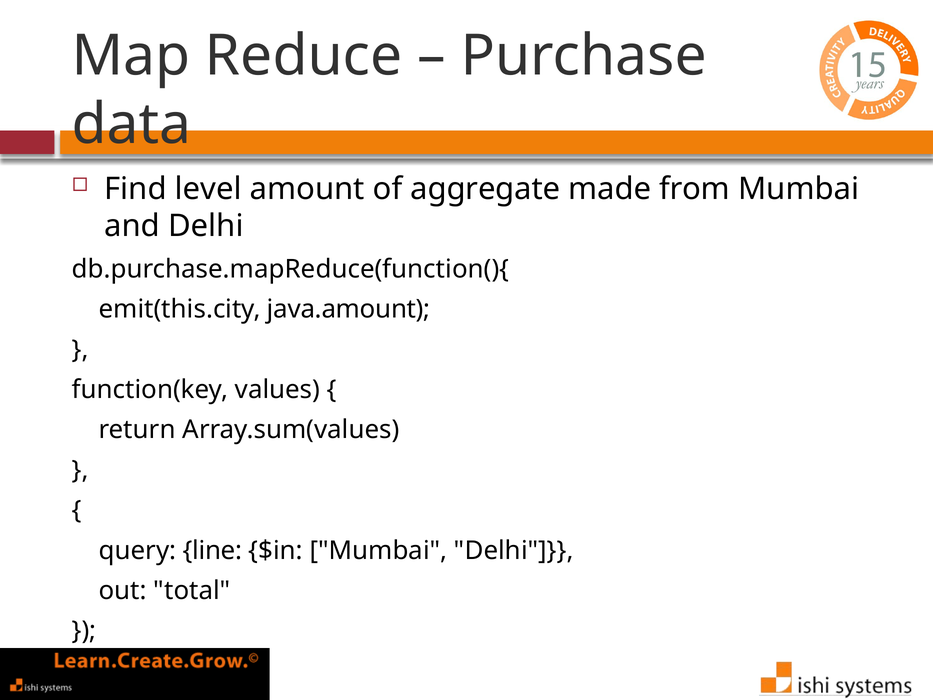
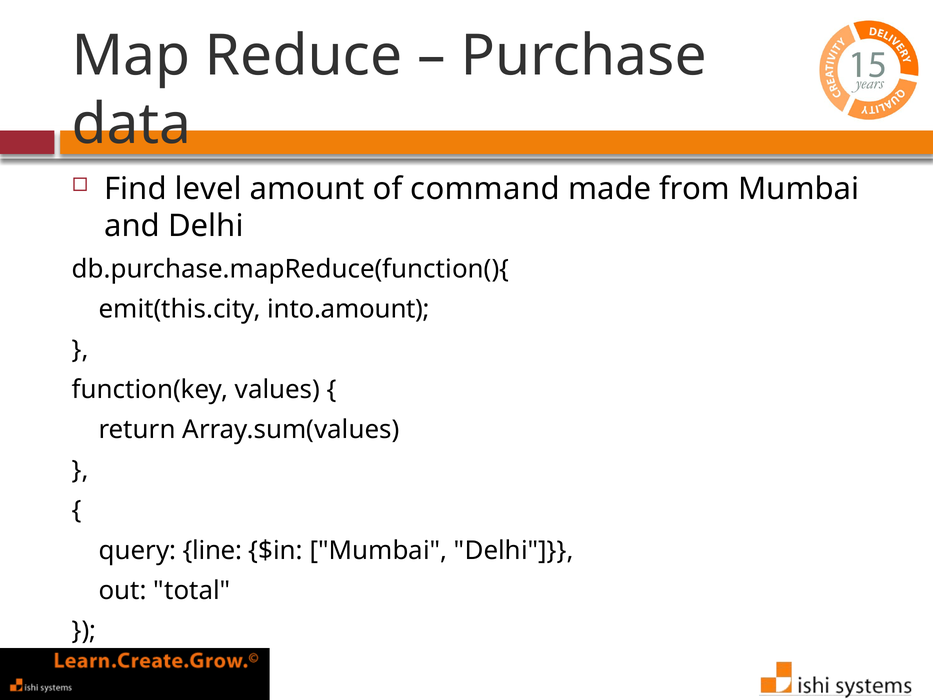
aggregate: aggregate -> command
java.amount: java.amount -> into.amount
